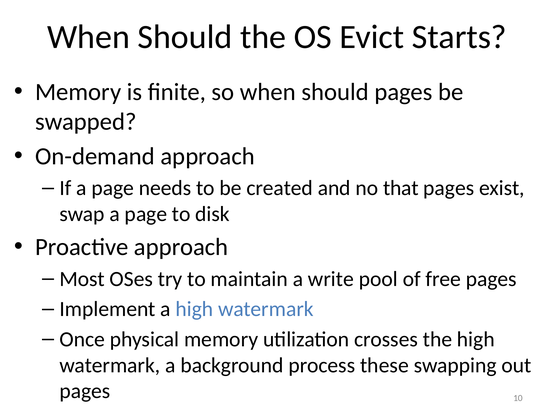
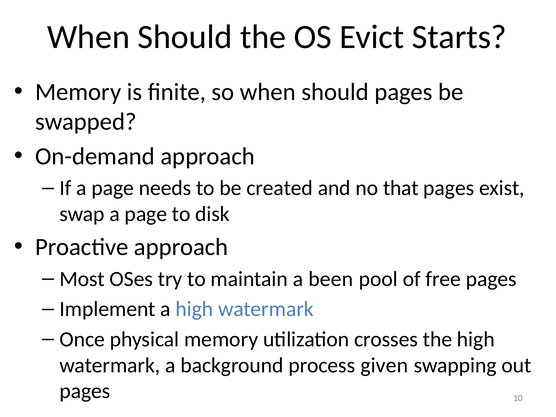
write: write -> been
these: these -> given
